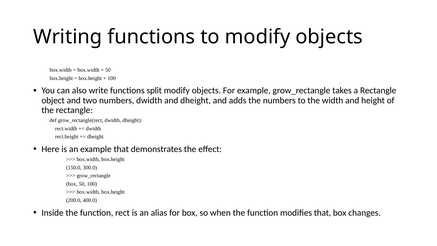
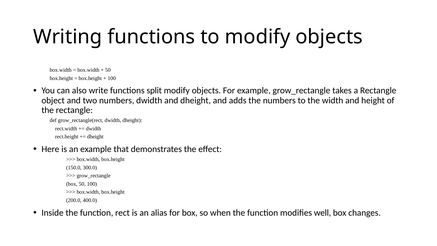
modifies that: that -> well
